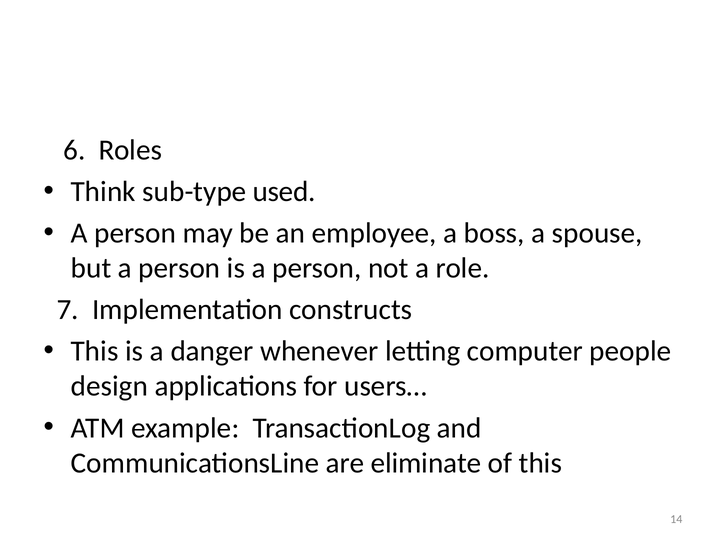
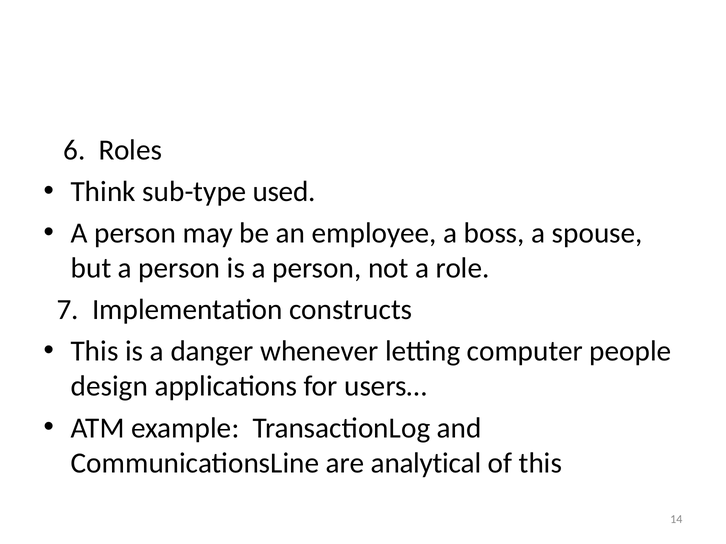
eliminate: eliminate -> analytical
